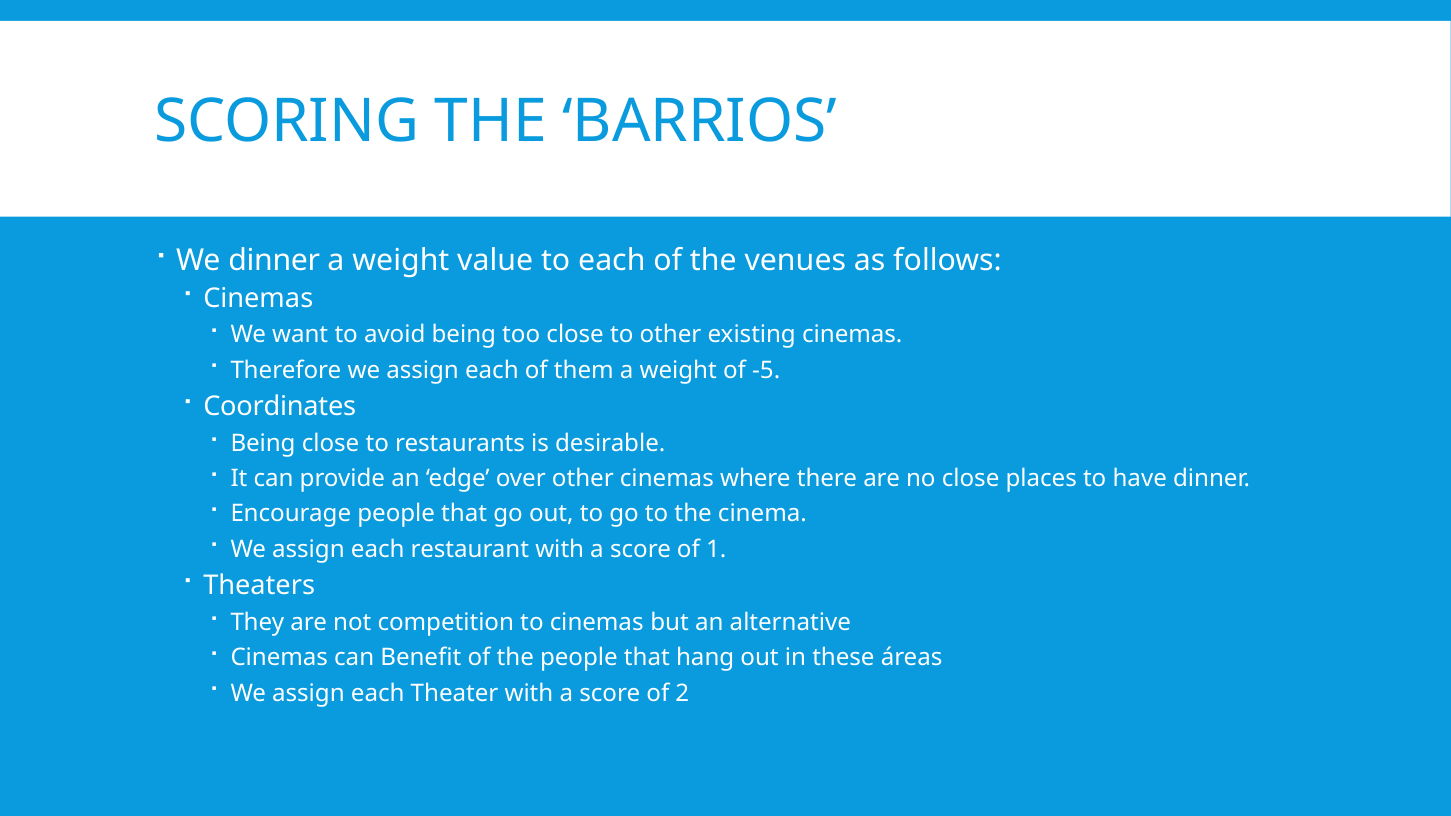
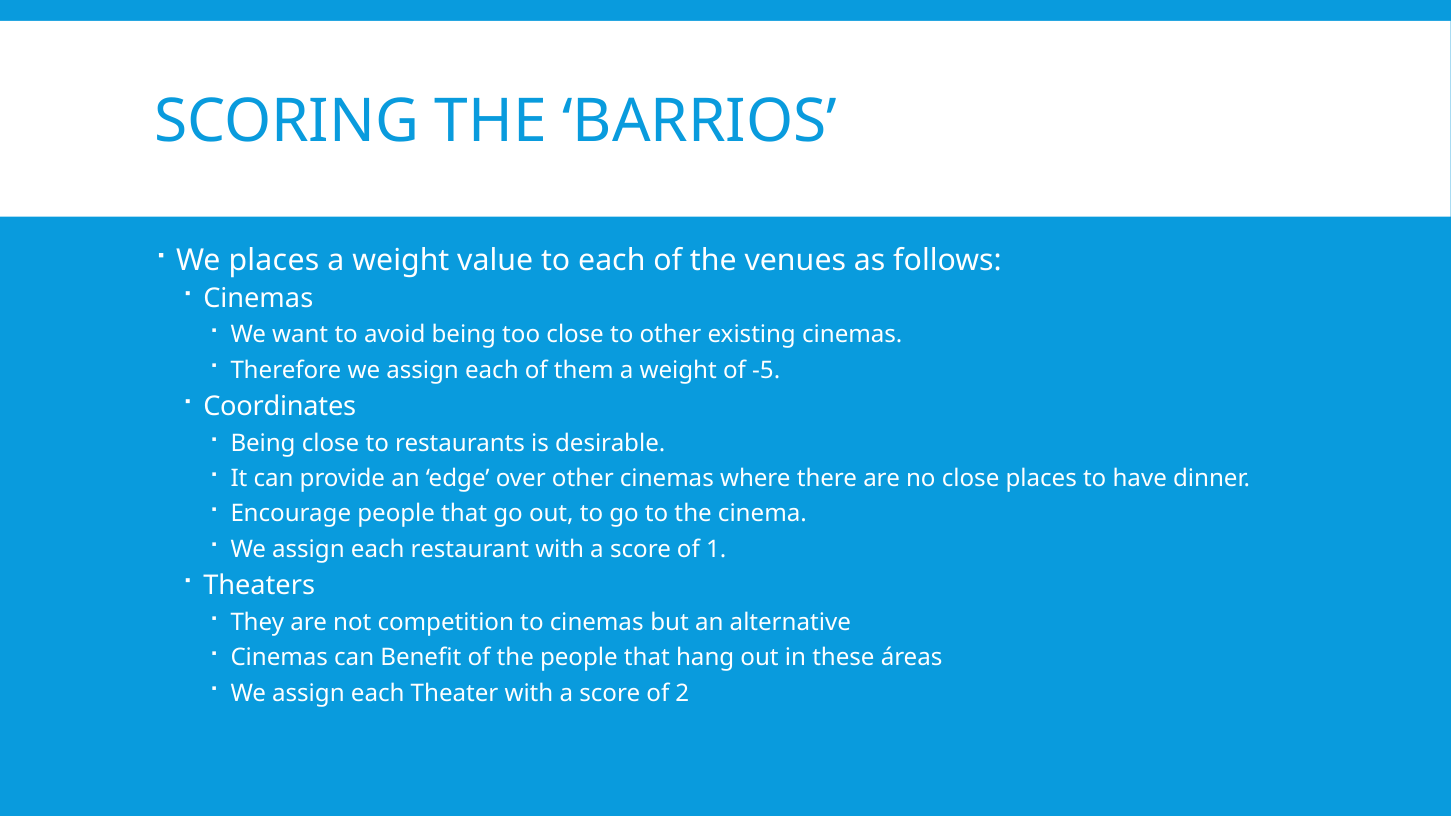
We dinner: dinner -> places
